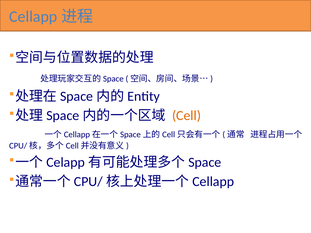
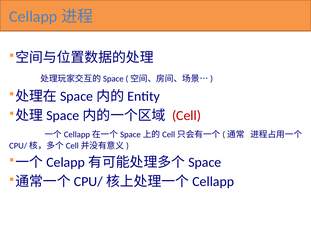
Cell colour: orange -> red
